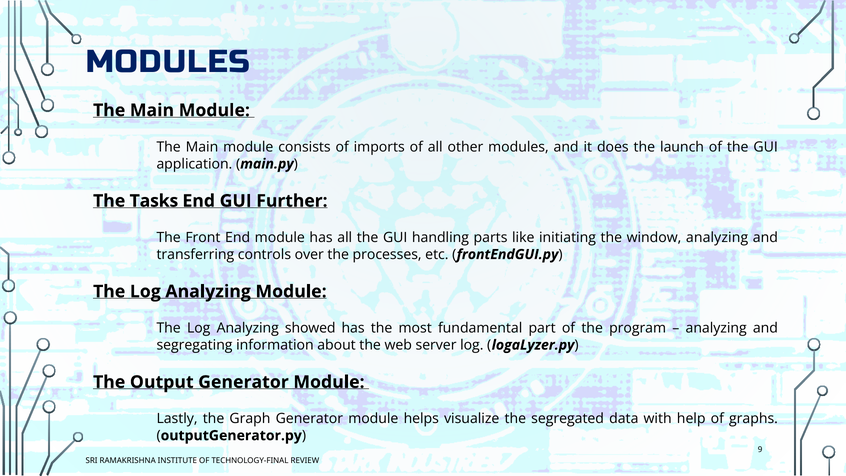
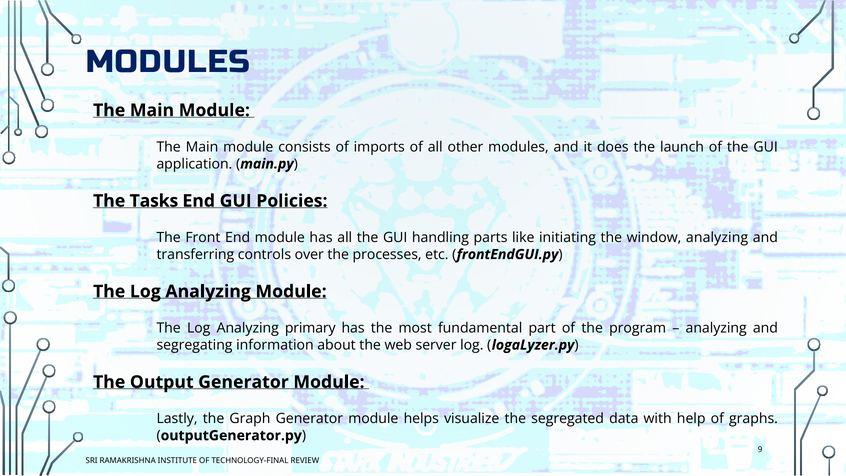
Further: Further -> Policies
showed: showed -> primary
